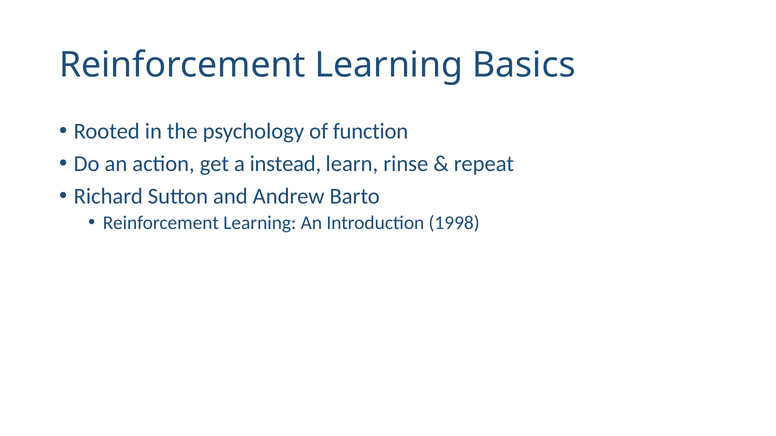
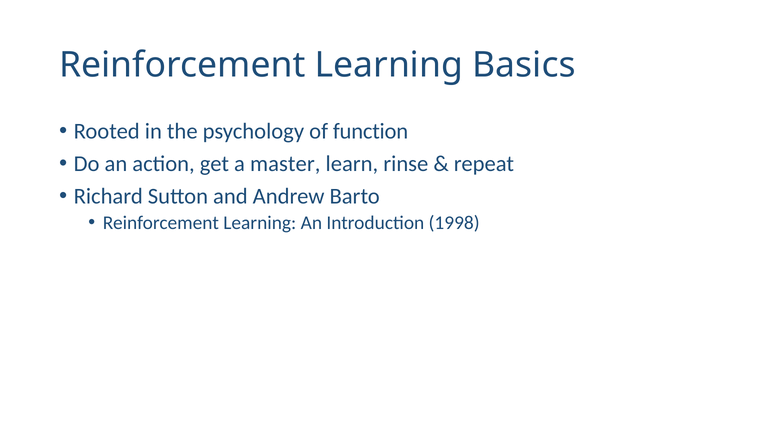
instead: instead -> master
